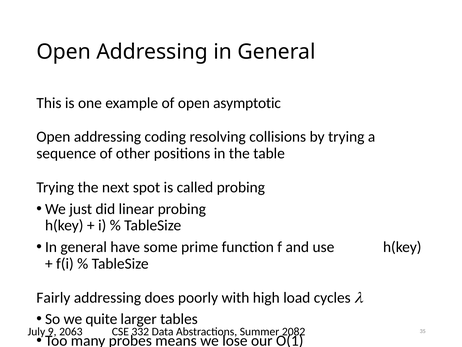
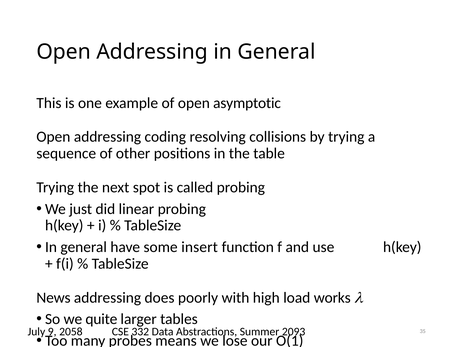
prime: prime -> insert
Fairly: Fairly -> News
cycles: cycles -> works
2063: 2063 -> 2058
2082: 2082 -> 2093
